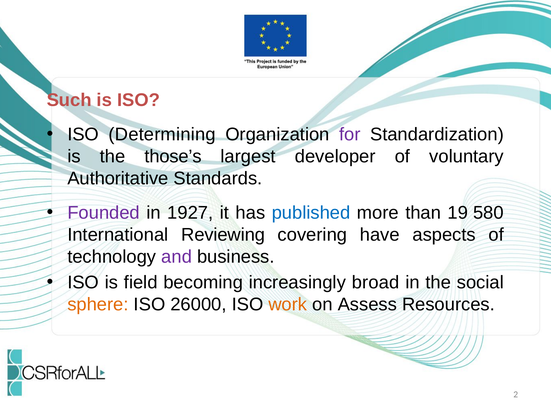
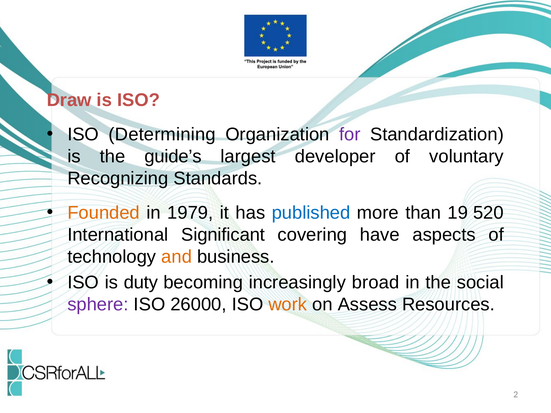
Such: Such -> Draw
those’s: those’s -> guide’s
Authoritative: Authoritative -> Recognizing
Founded colour: purple -> orange
1927: 1927 -> 1979
580: 580 -> 520
Reviewing: Reviewing -> Significant
and colour: purple -> orange
field: field -> duty
sphere colour: orange -> purple
